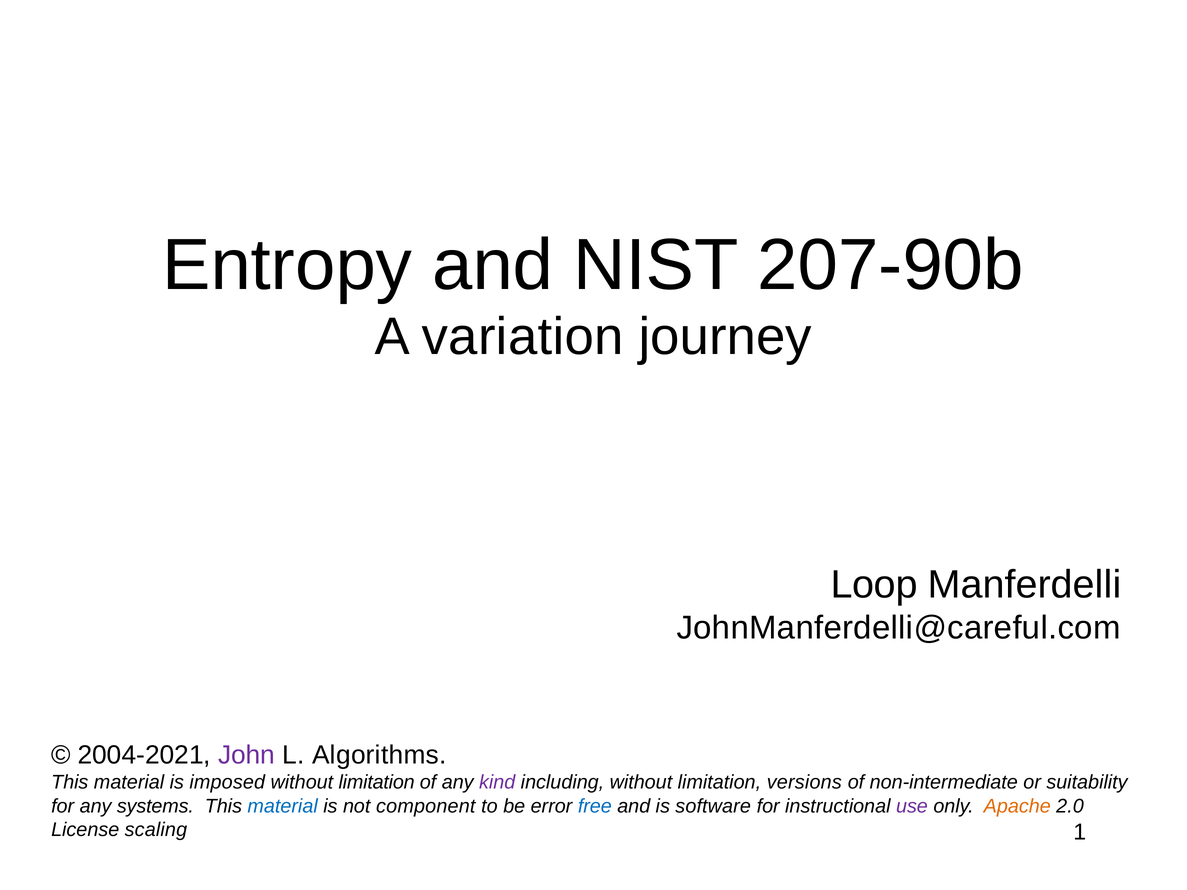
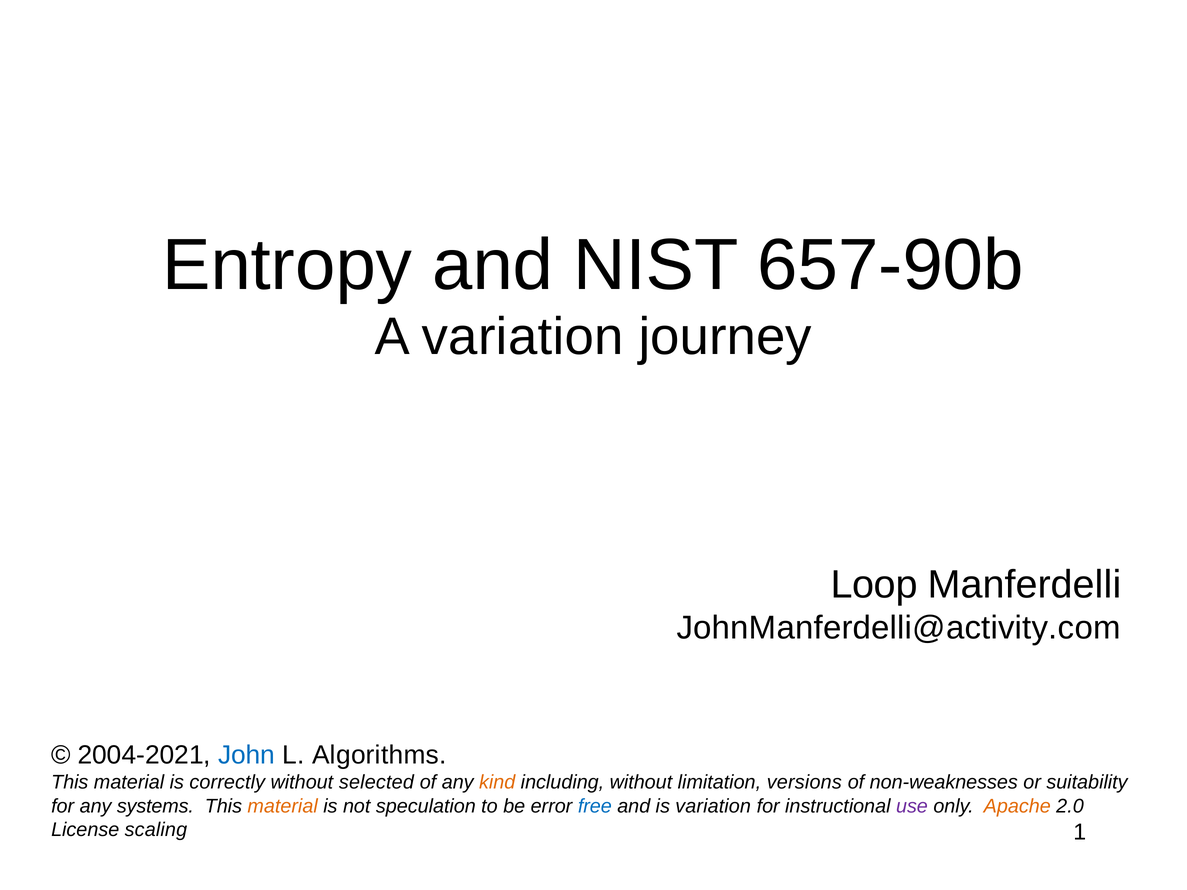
207-90b: 207-90b -> 657-90b
JohnManferdelli@careful.com: JohnManferdelli@careful.com -> JohnManferdelli@activity.com
John colour: purple -> blue
imposed: imposed -> correctly
limitation at (377, 783): limitation -> selected
kind colour: purple -> orange
non-intermediate: non-intermediate -> non-weaknesses
material at (283, 806) colour: blue -> orange
component: component -> speculation
is software: software -> variation
